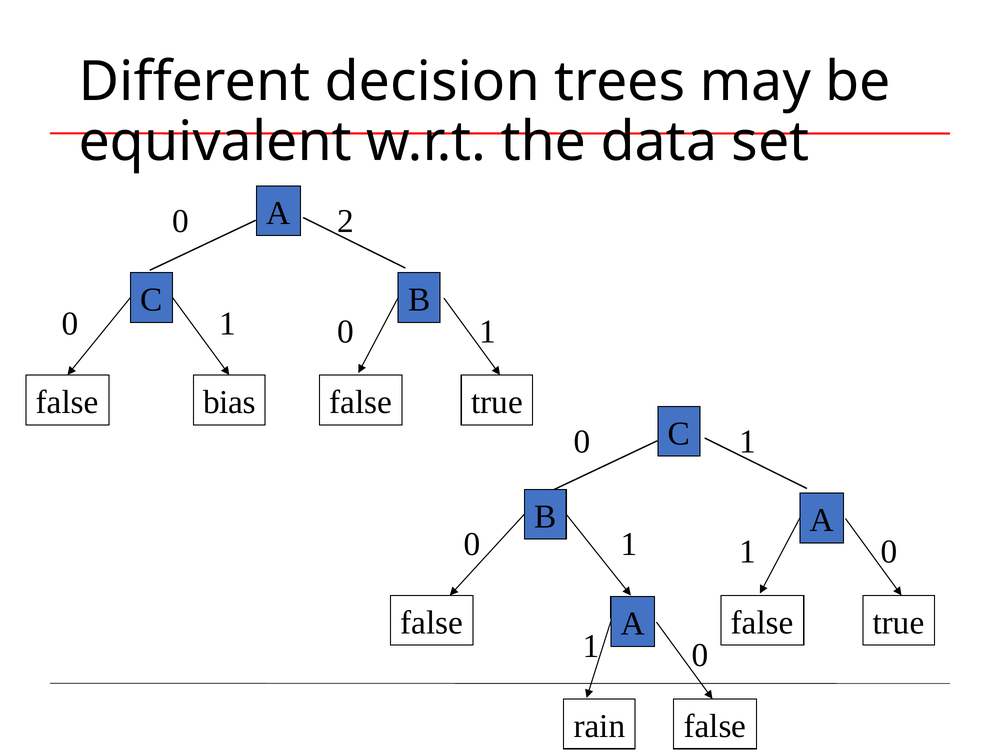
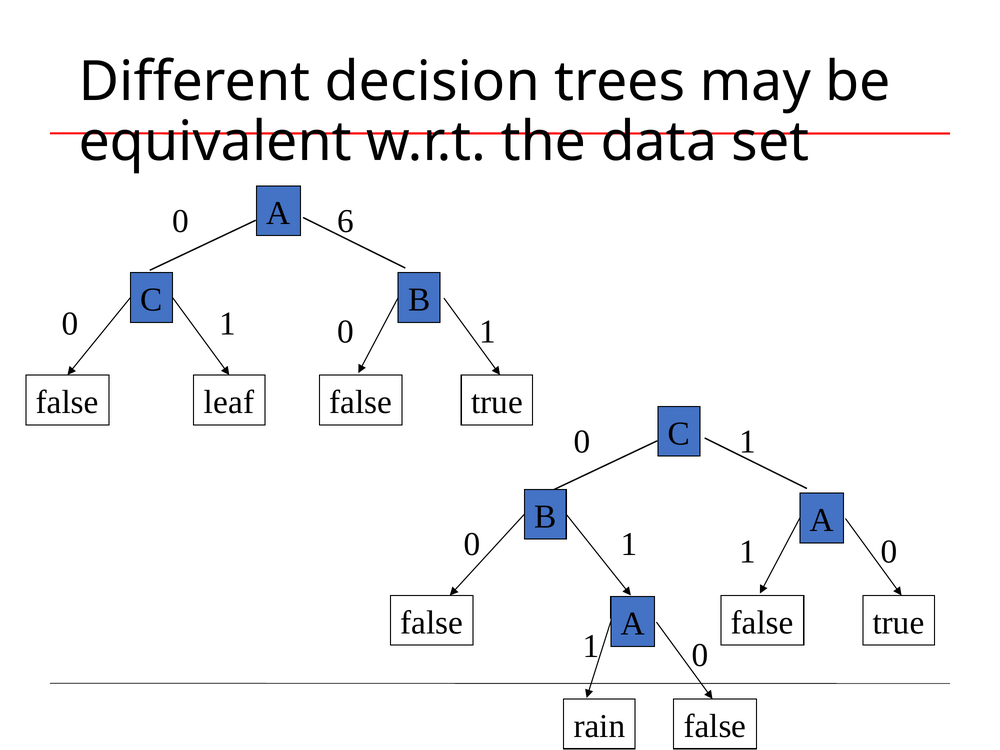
2: 2 -> 6
bias: bias -> leaf
